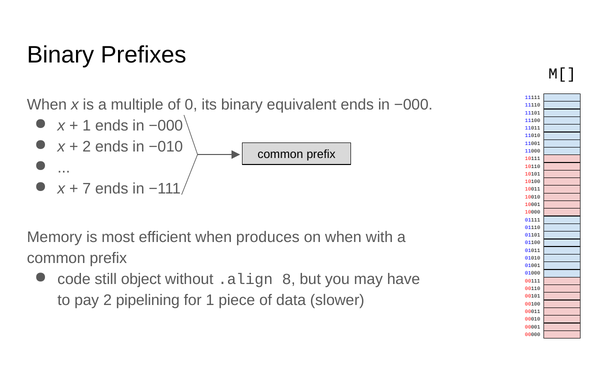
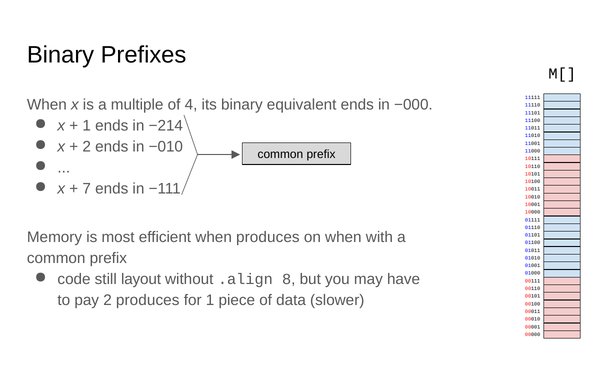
0: 0 -> 4
1 ends in −000: −000 -> −214
object: object -> layout
2 pipelining: pipelining -> produces
